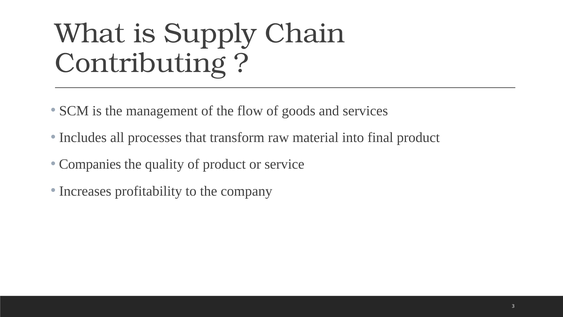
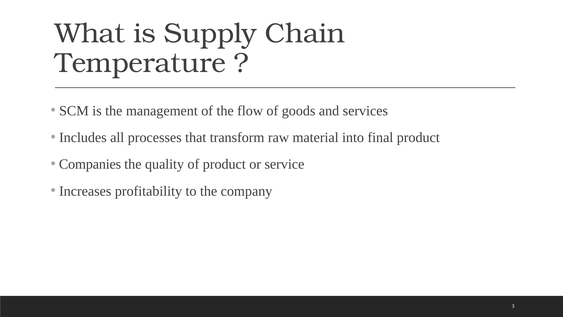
Contributing: Contributing -> Temperature
